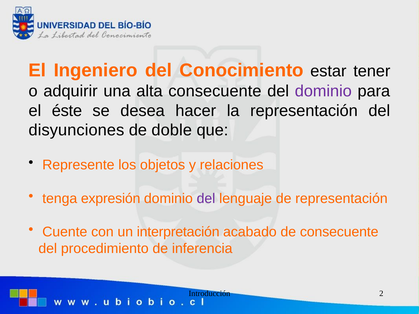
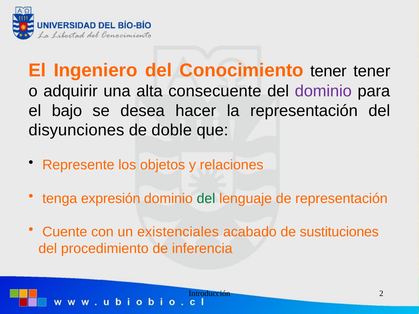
Conocimiento estar: estar -> tener
éste: éste -> bajo
del at (206, 199) colour: purple -> green
interpretación: interpretación -> existenciales
de consecuente: consecuente -> sustituciones
